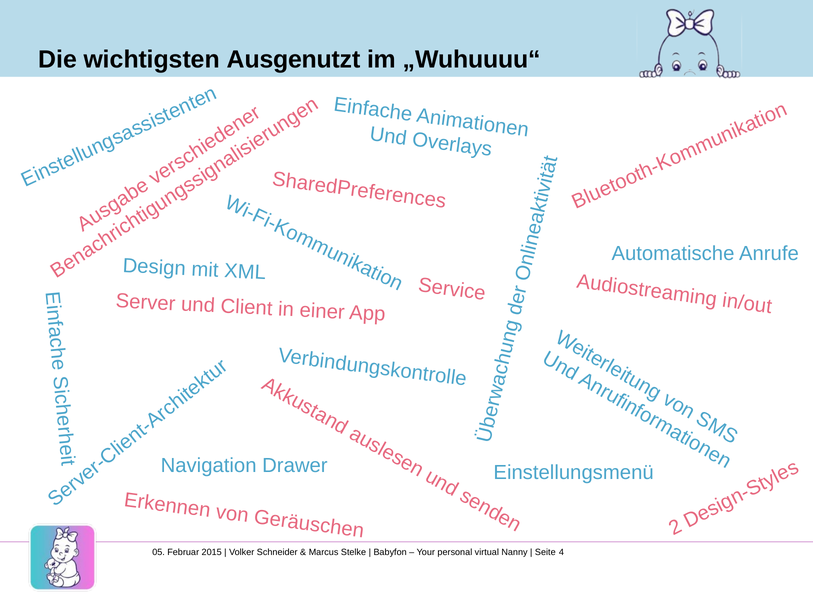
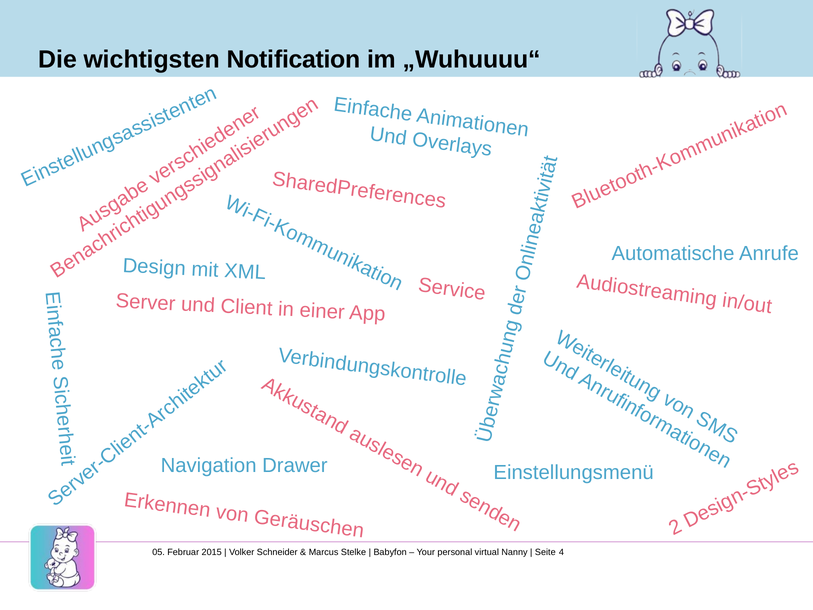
Ausgenutzt: Ausgenutzt -> Notification
